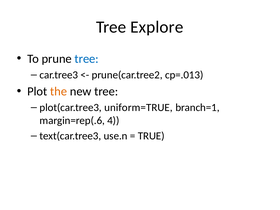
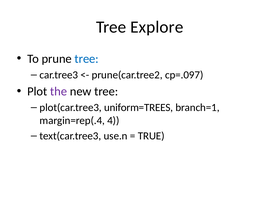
cp=.013: cp=.013 -> cp=.097
the colour: orange -> purple
uniform=TRUE: uniform=TRUE -> uniform=TREES
margin=rep(.6: margin=rep(.6 -> margin=rep(.4
